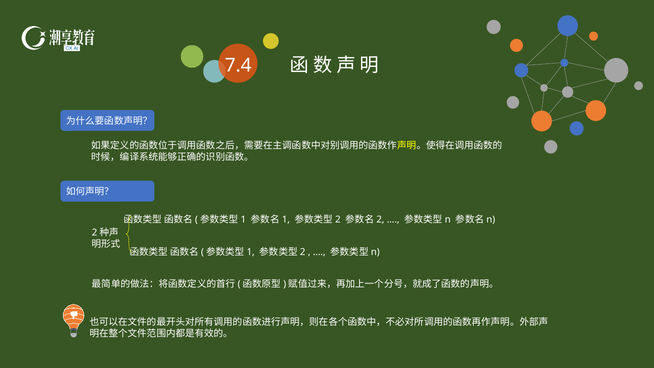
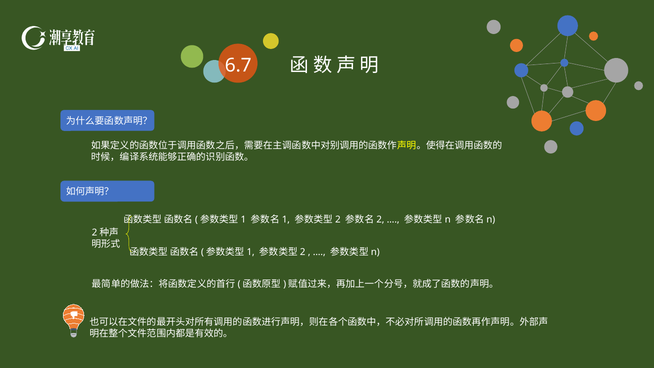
7.4: 7.4 -> 6.7
